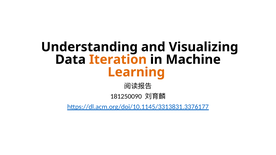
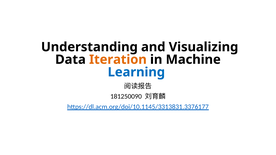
Learning colour: orange -> blue
